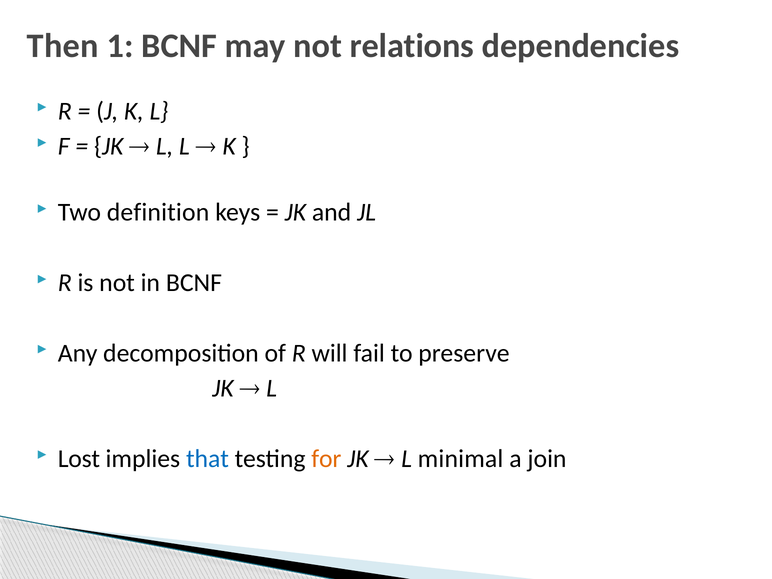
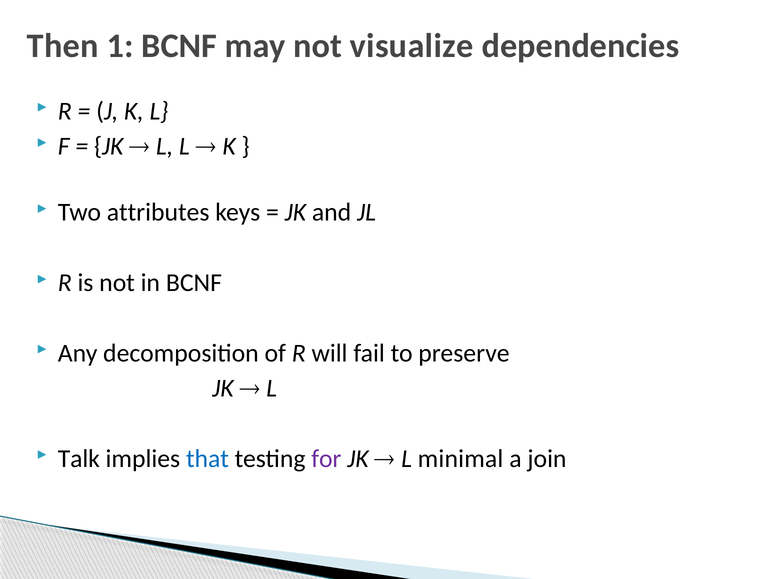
relations: relations -> visualize
definition: definition -> attributes
Lost: Lost -> Talk
for colour: orange -> purple
